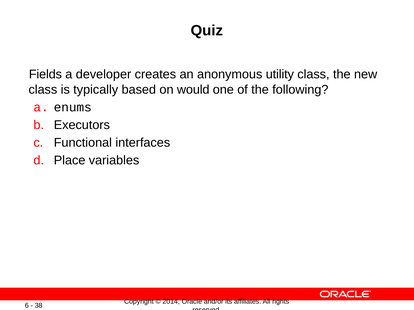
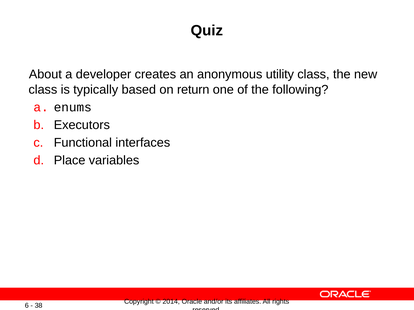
Fields: Fields -> About
would: would -> return
